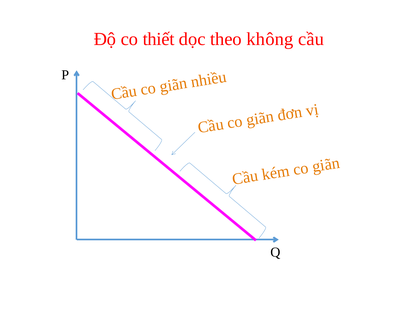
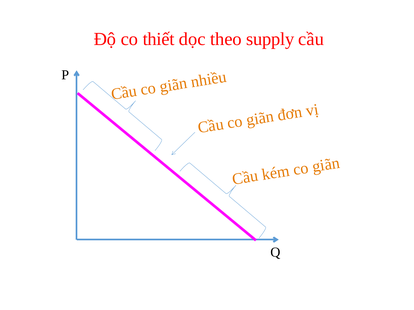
không: không -> supply
